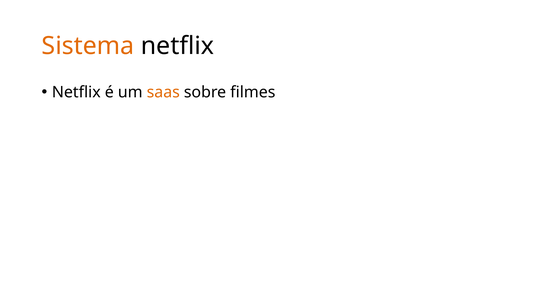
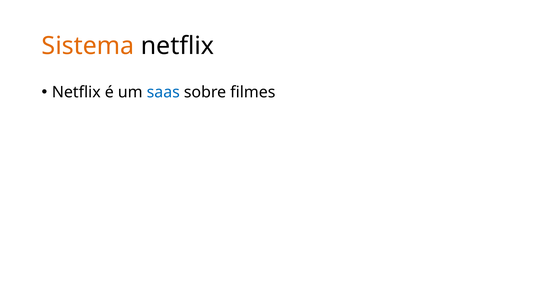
saas colour: orange -> blue
